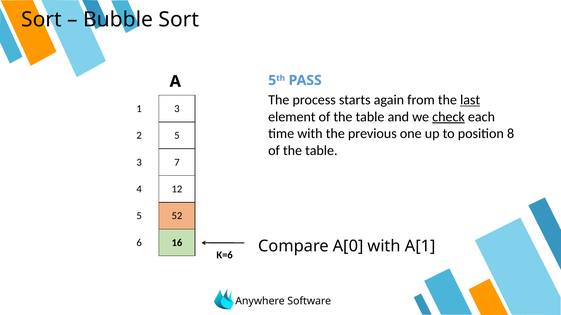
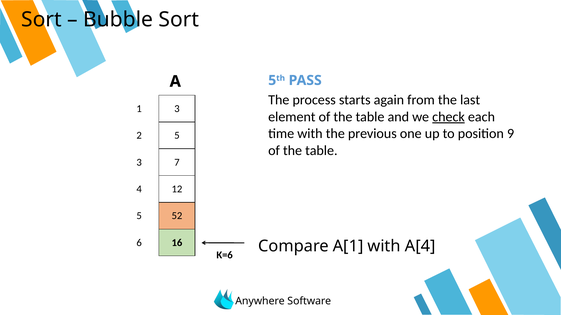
last underline: present -> none
8: 8 -> 9
A[0: A[0 -> A[1
A[1: A[1 -> A[4
